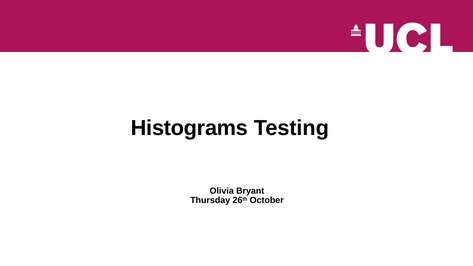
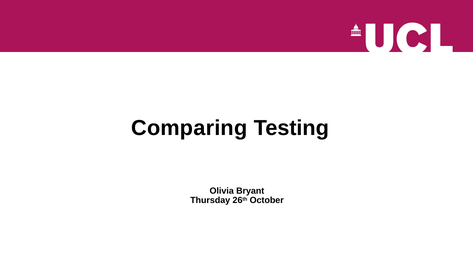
Histograms: Histograms -> Comparing
